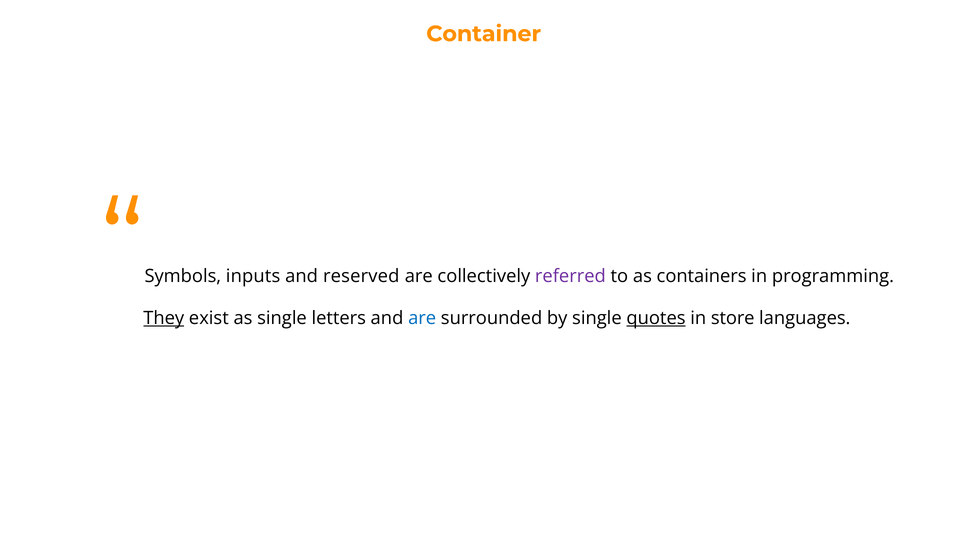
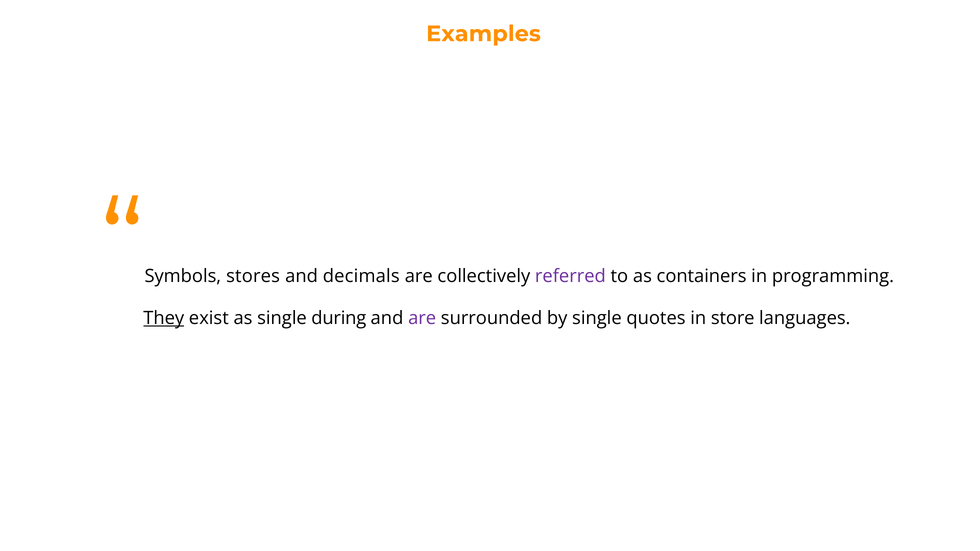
Container: Container -> Examples
inputs: inputs -> stores
reserved: reserved -> decimals
letters: letters -> during
are at (422, 318) colour: blue -> purple
quotes underline: present -> none
